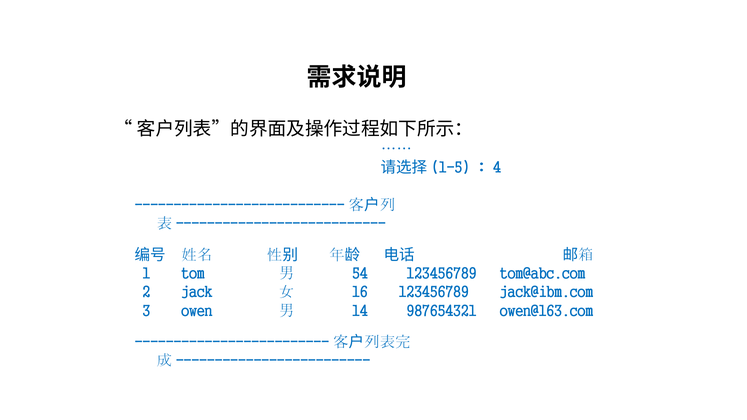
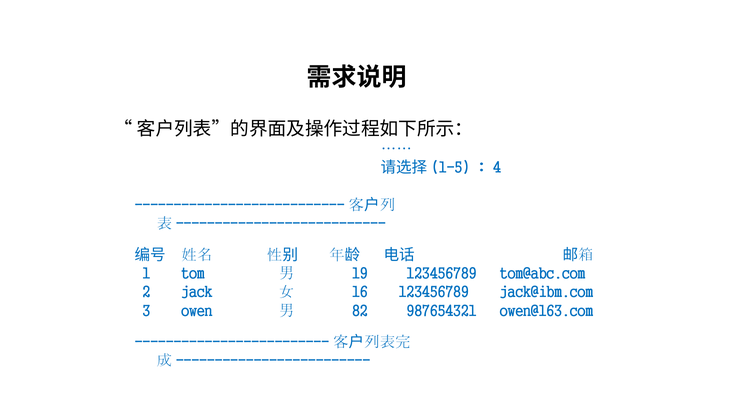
54: 54 -> 19
14: 14 -> 82
